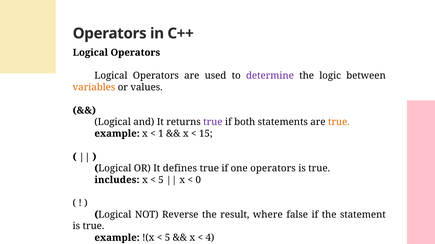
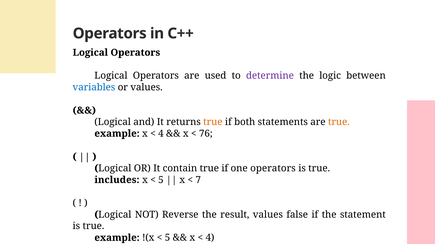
variables colour: orange -> blue
true at (213, 122) colour: purple -> orange
1 at (161, 134): 1 -> 4
15: 15 -> 76
defines: defines -> contain
0: 0 -> 7
result where: where -> values
